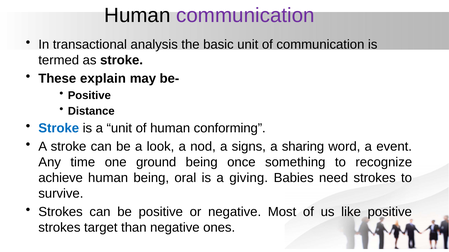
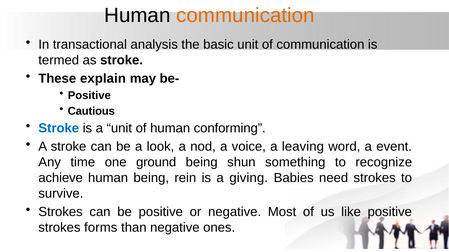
communication at (245, 16) colour: purple -> orange
Distance: Distance -> Cautious
signs: signs -> voice
sharing: sharing -> leaving
once: once -> shun
oral: oral -> rein
target: target -> forms
